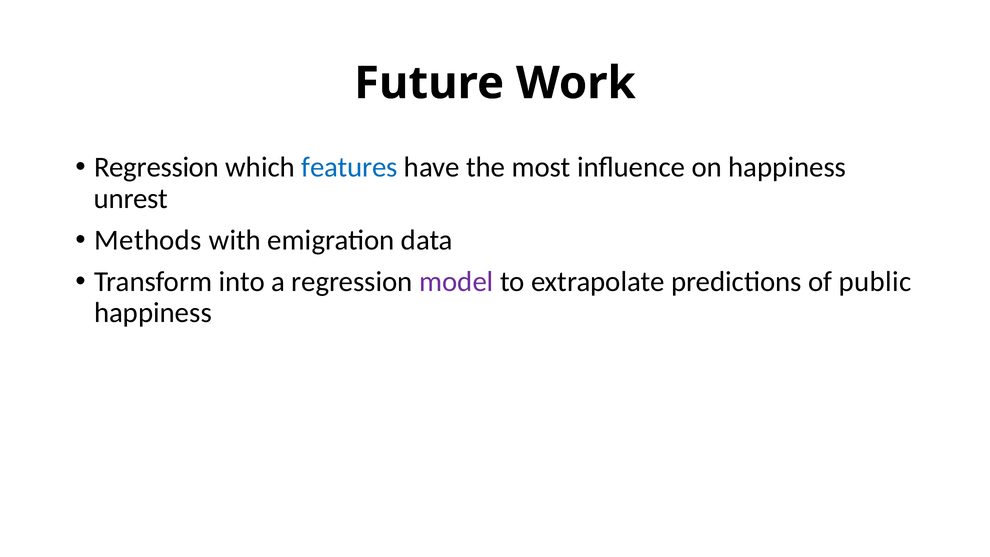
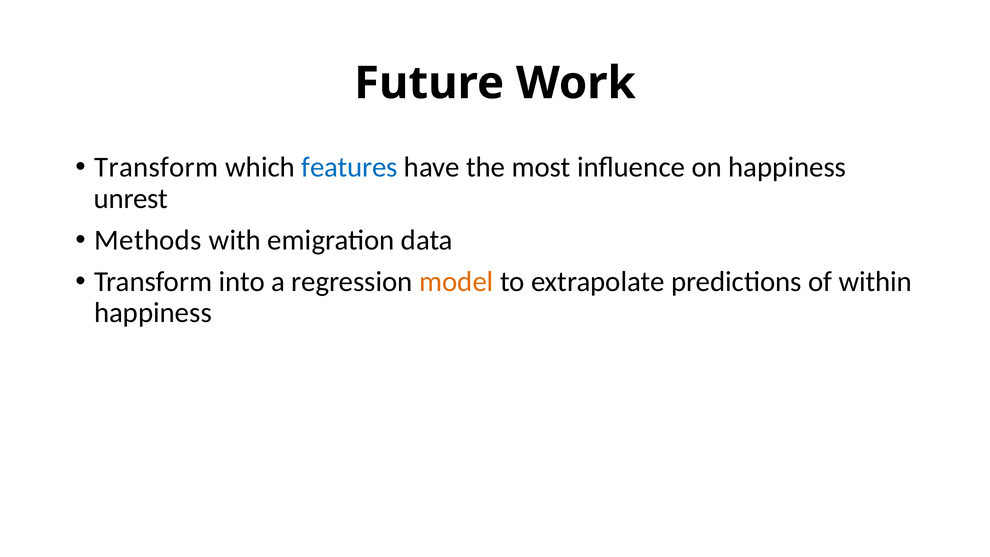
Regression at (157, 167): Regression -> Transform
model colour: purple -> orange
public: public -> within
